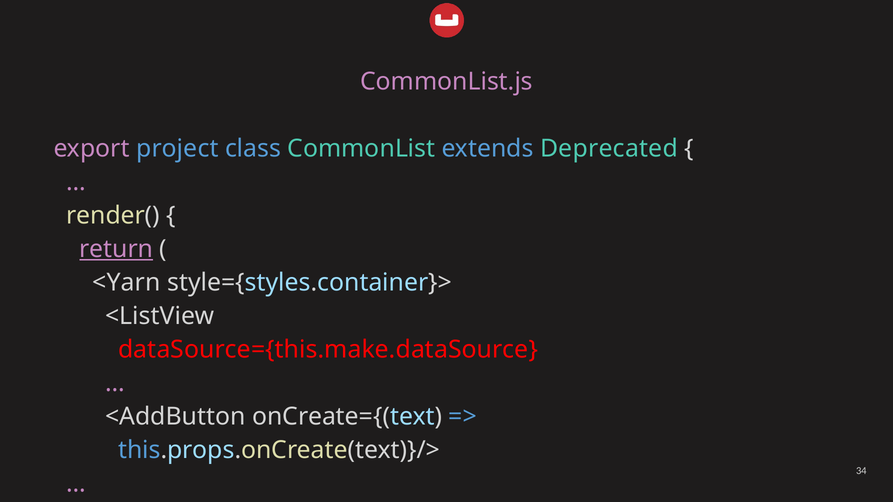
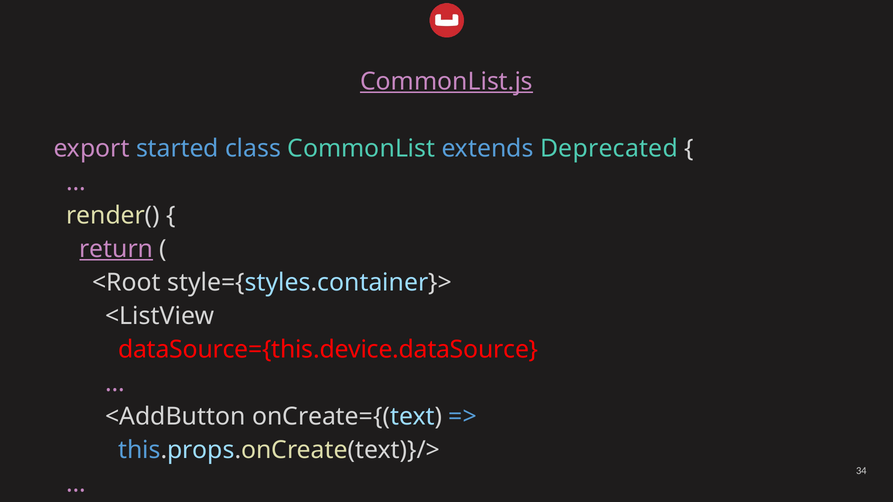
CommonList.js underline: none -> present
project: project -> started
<Yarn: <Yarn -> <Root
dataSource={this.make.dataSource: dataSource={this.make.dataSource -> dataSource={this.device.dataSource
